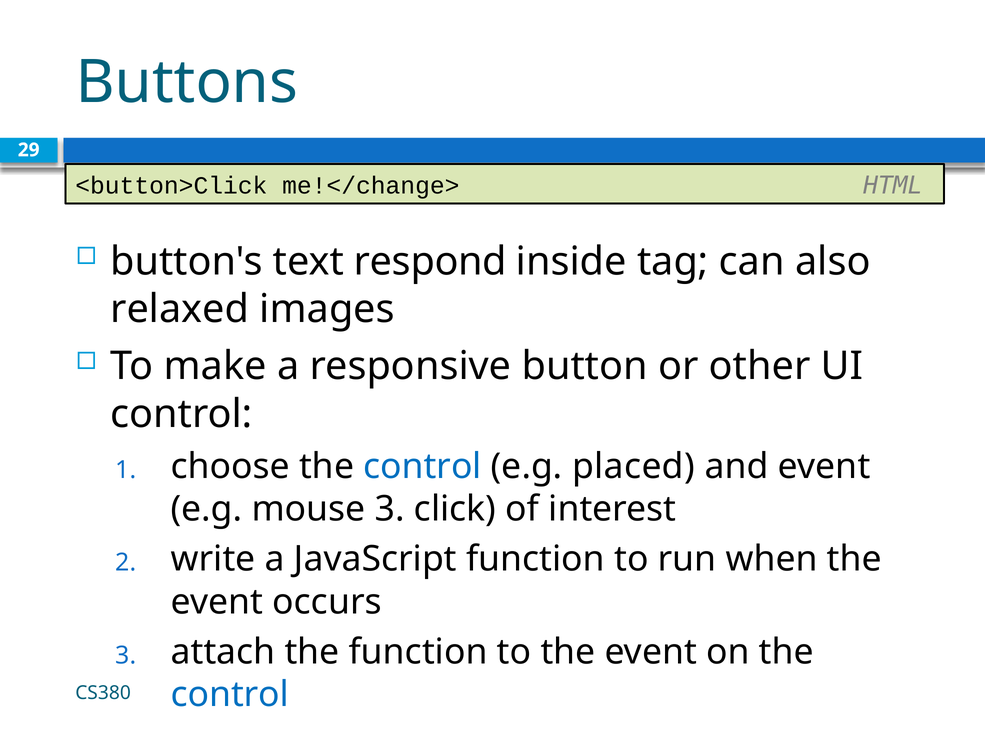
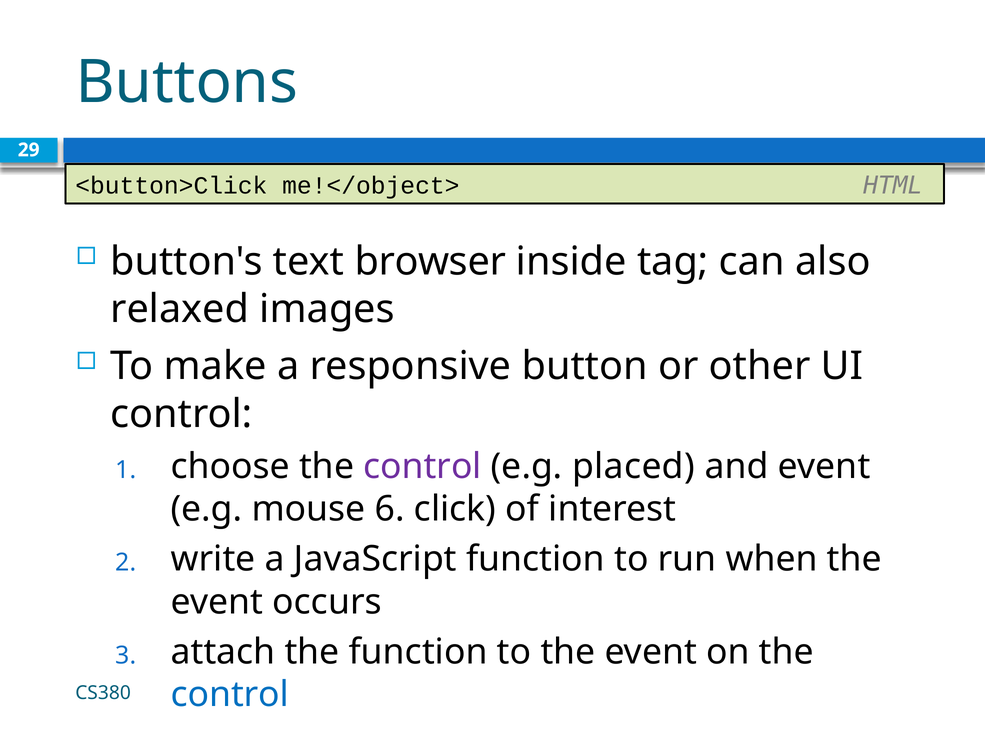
me!</change>: me!</change> -> me!</object>
respond: respond -> browser
control at (422, 466) colour: blue -> purple
mouse 3: 3 -> 6
